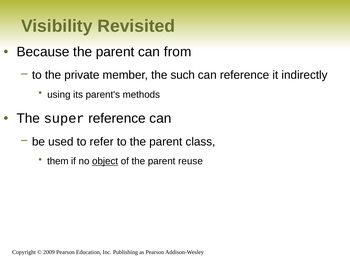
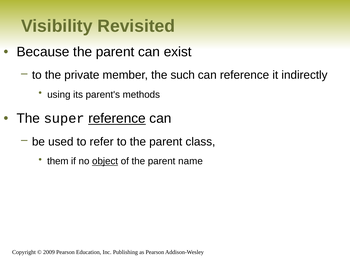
from: from -> exist
reference at (117, 118) underline: none -> present
reuse: reuse -> name
